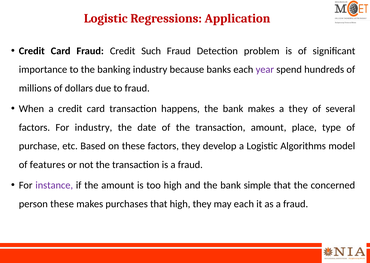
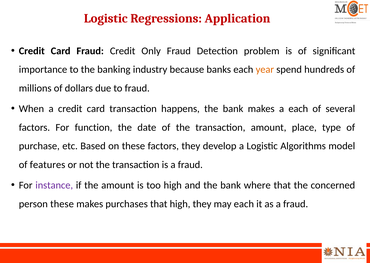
Such: Such -> Only
year colour: purple -> orange
a they: they -> each
For industry: industry -> function
simple: simple -> where
